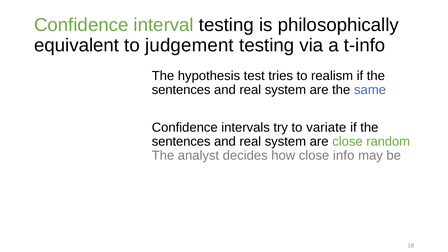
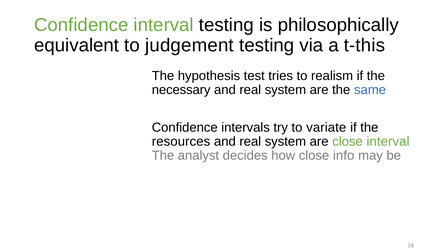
t-info: t-info -> t-this
sentences at (181, 90): sentences -> necessary
sentences at (181, 142): sentences -> resources
close random: random -> interval
